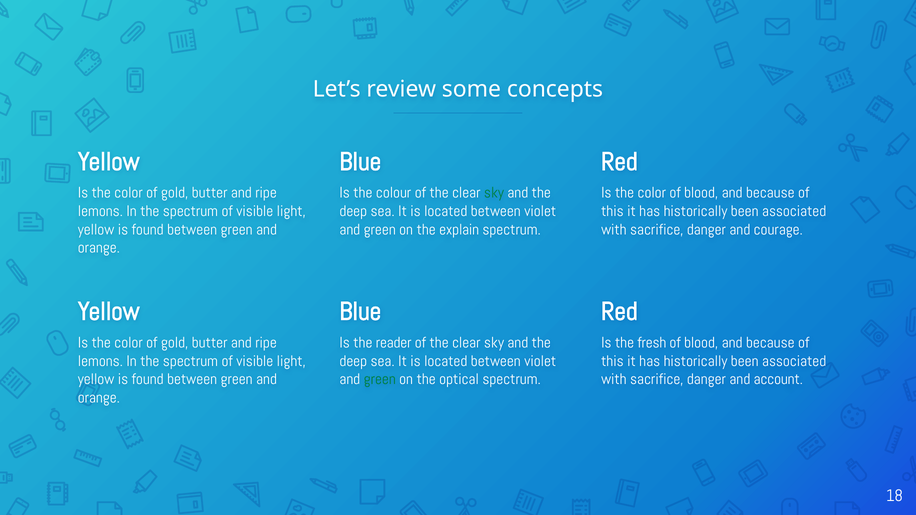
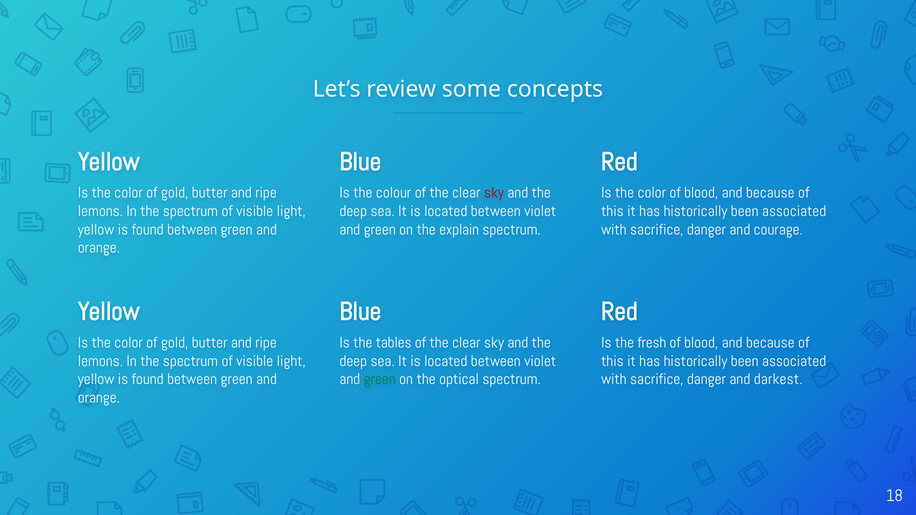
sky at (494, 193) colour: green -> red
reader: reader -> tables
account: account -> darkest
